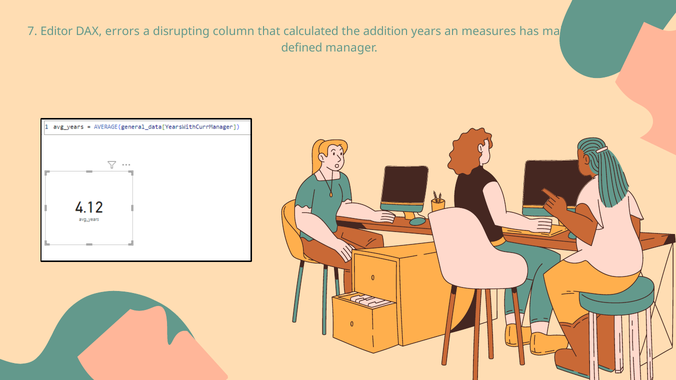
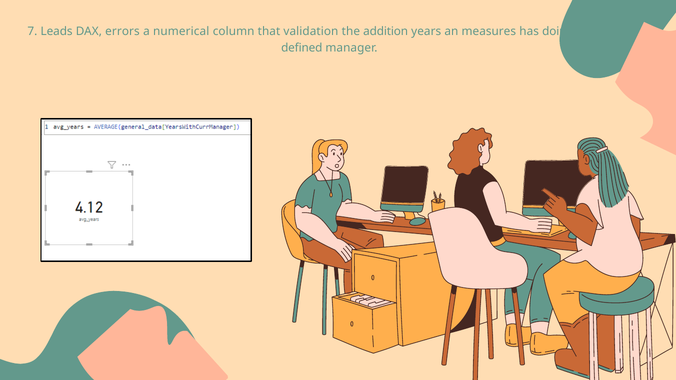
Editor: Editor -> Leads
disrupting: disrupting -> numerical
calculated: calculated -> validation
make: make -> doing
